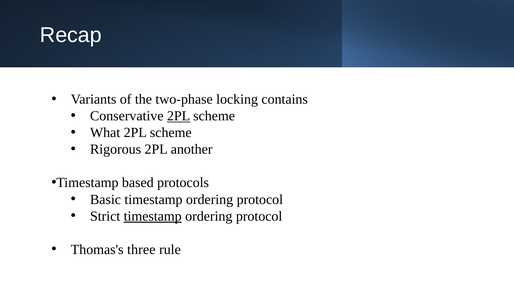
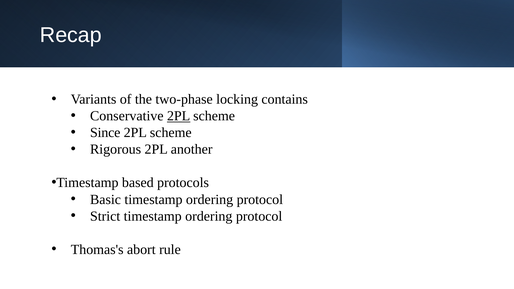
What: What -> Since
timestamp at (153, 216) underline: present -> none
three: three -> abort
